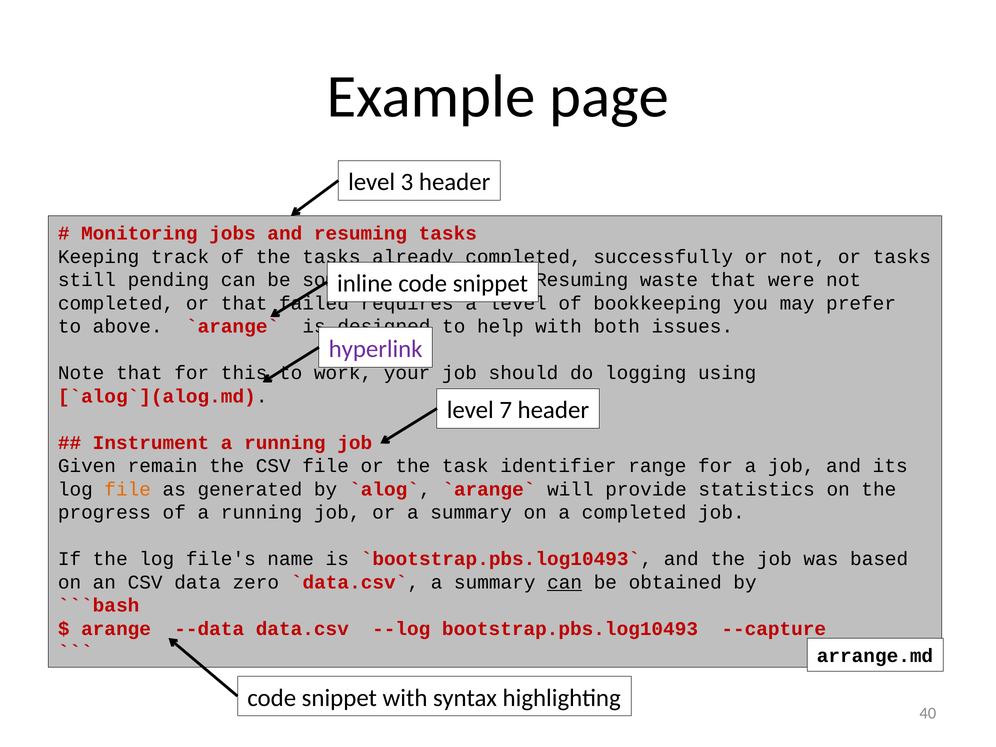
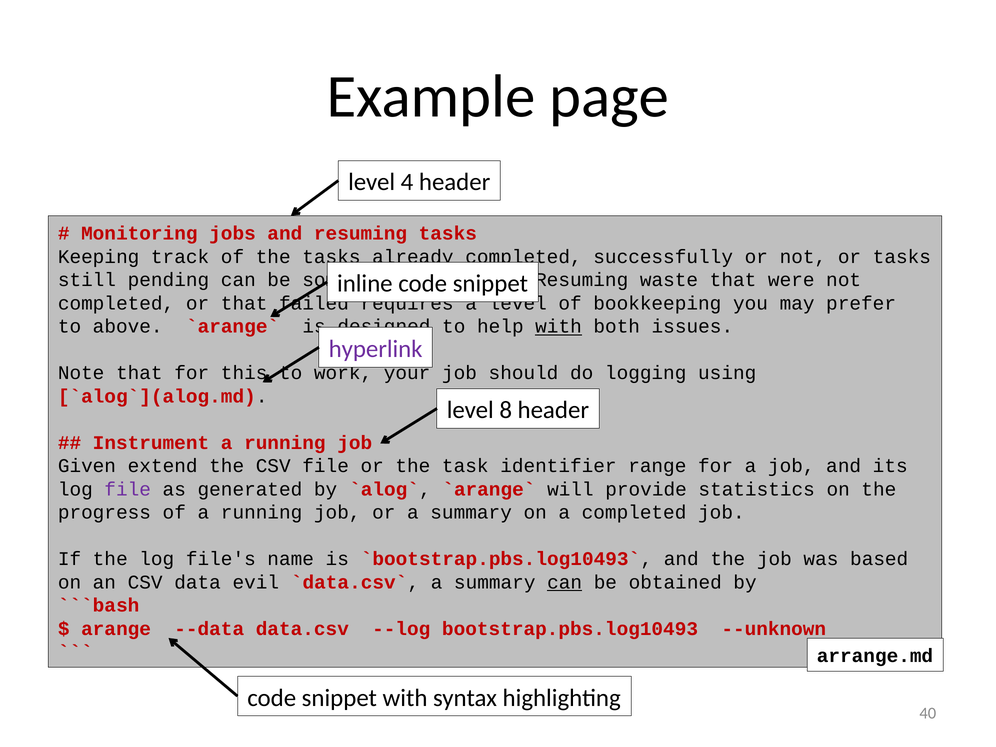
3: 3 -> 4
with at (559, 327) underline: none -> present
7: 7 -> 8
remain: remain -> extend
file at (128, 489) colour: orange -> purple
zero: zero -> evil
--capture: --capture -> --unknown
